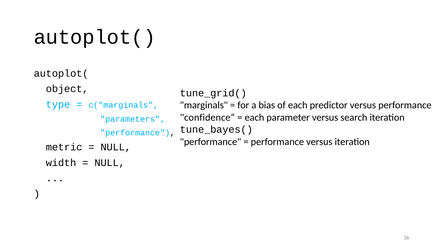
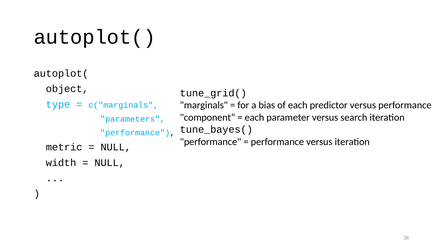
confidence“: confidence“ -> component“
